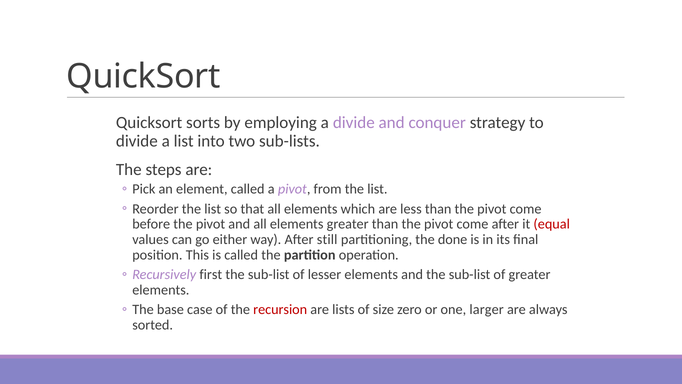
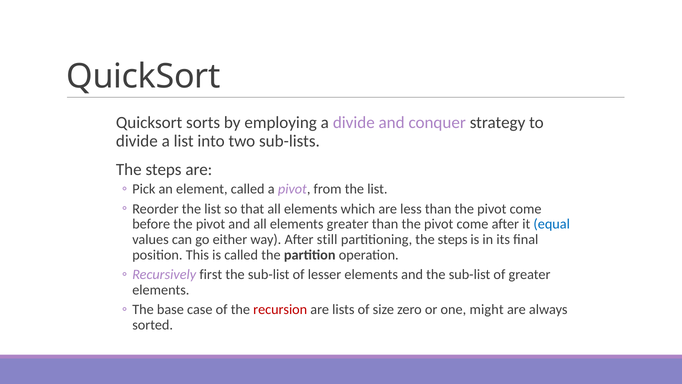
equal colour: red -> blue
partitioning the done: done -> steps
larger: larger -> might
